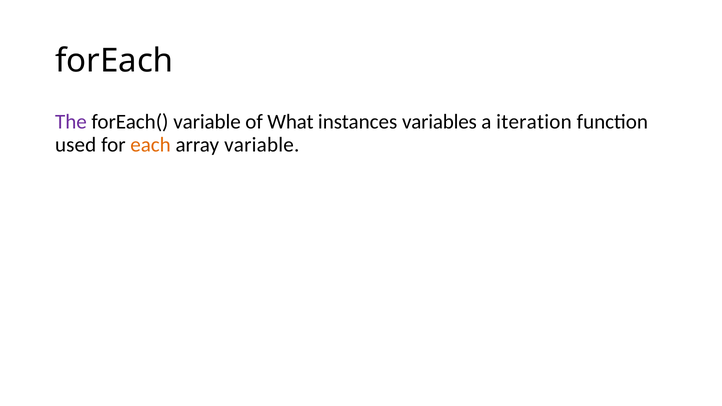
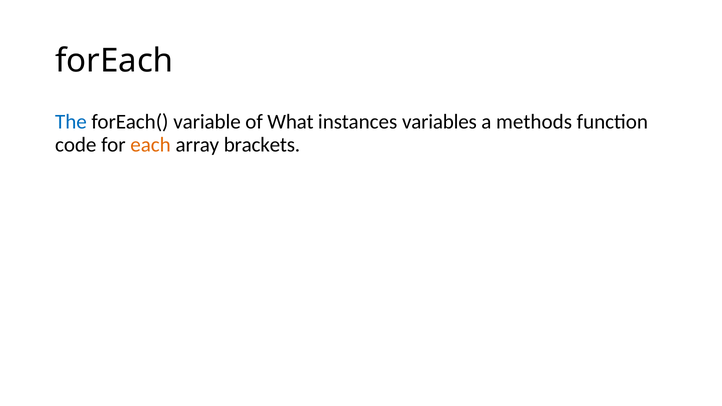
The colour: purple -> blue
iteration: iteration -> methods
used: used -> code
array variable: variable -> brackets
